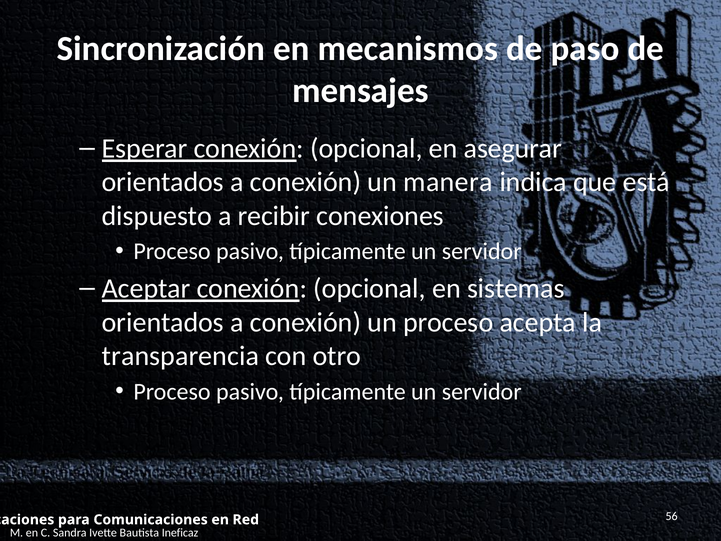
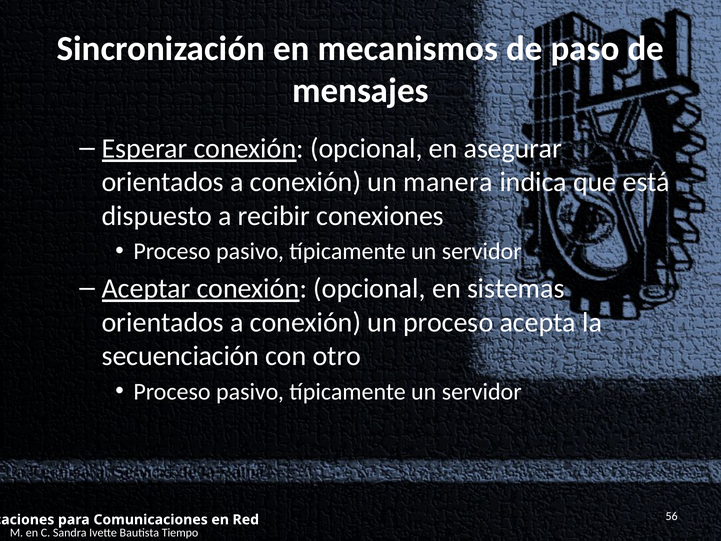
transparencia: transparencia -> secuenciación
Ineficaz: Ineficaz -> Tiempo
